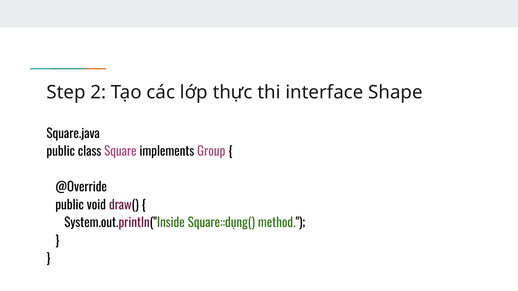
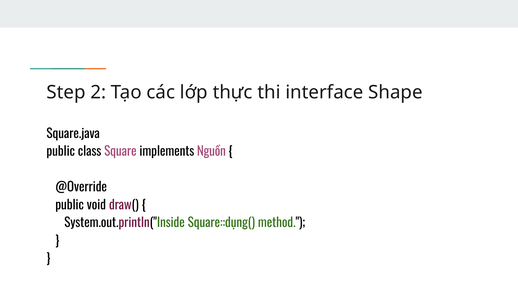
Group: Group -> Nguồn
